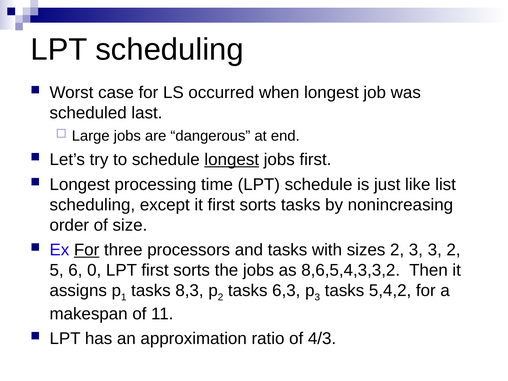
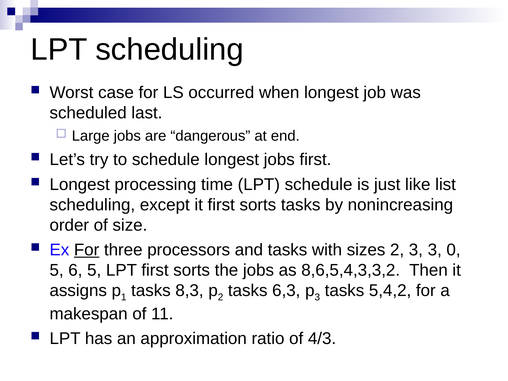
longest at (232, 160) underline: present -> none
3 2: 2 -> 0
6 0: 0 -> 5
